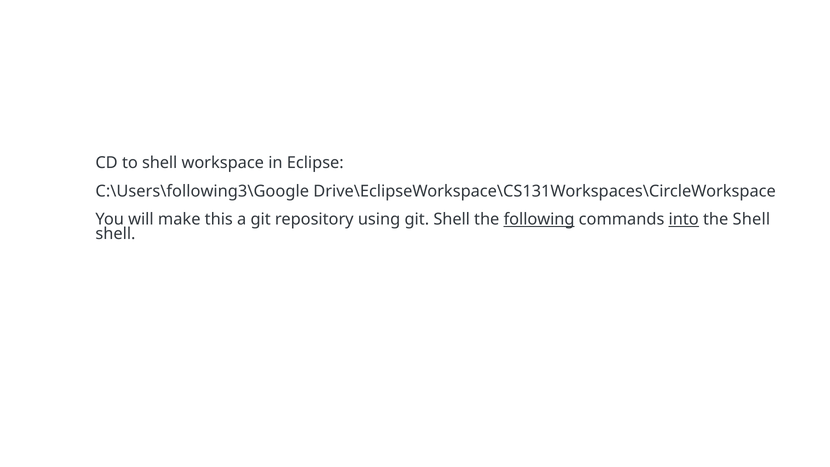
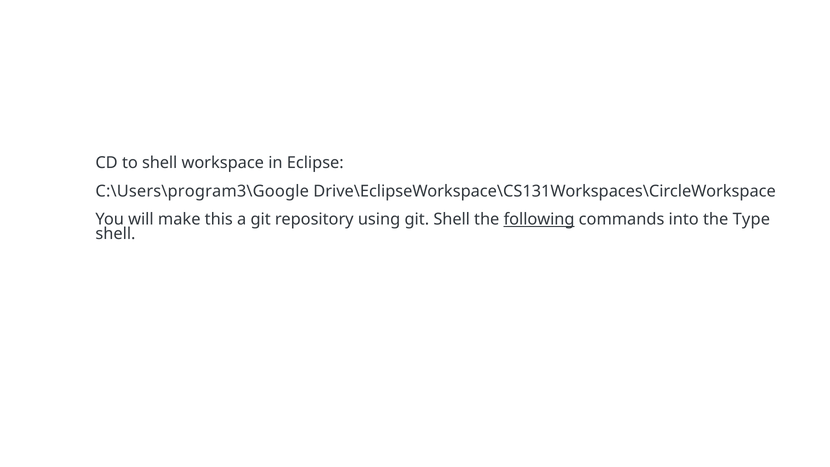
C:\Users\following3\Google: C:\Users\following3\Google -> C:\Users\program3\Google
into underline: present -> none
the Shell: Shell -> Type
